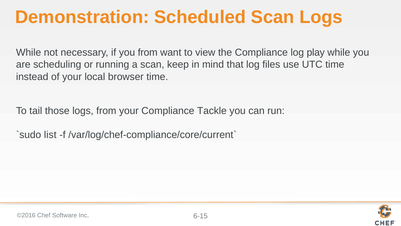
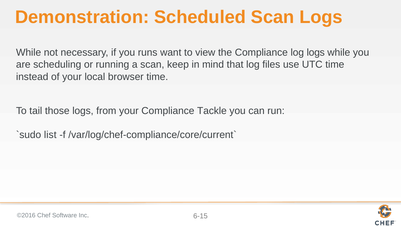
you from: from -> runs
log play: play -> logs
